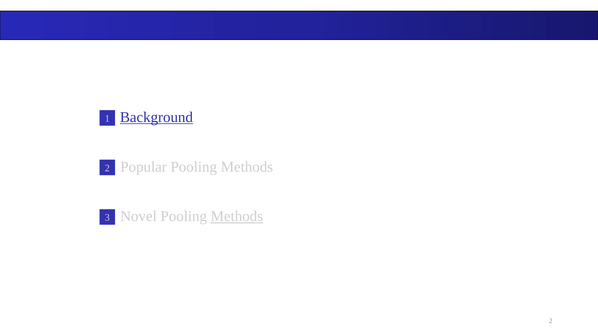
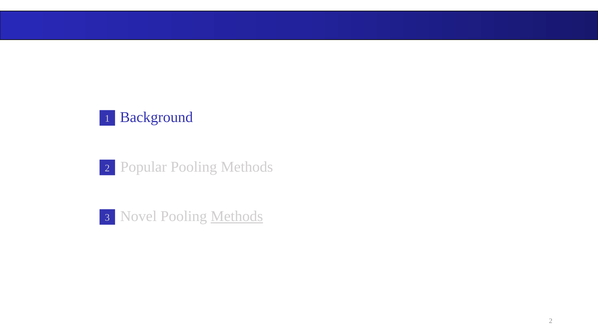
Background underline: present -> none
